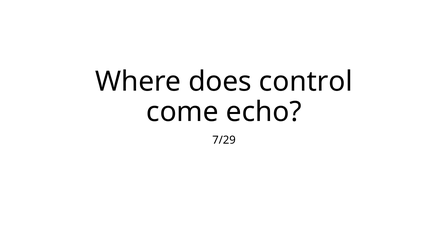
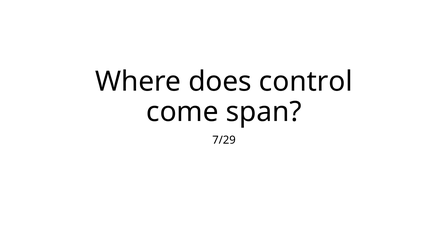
echo: echo -> span
